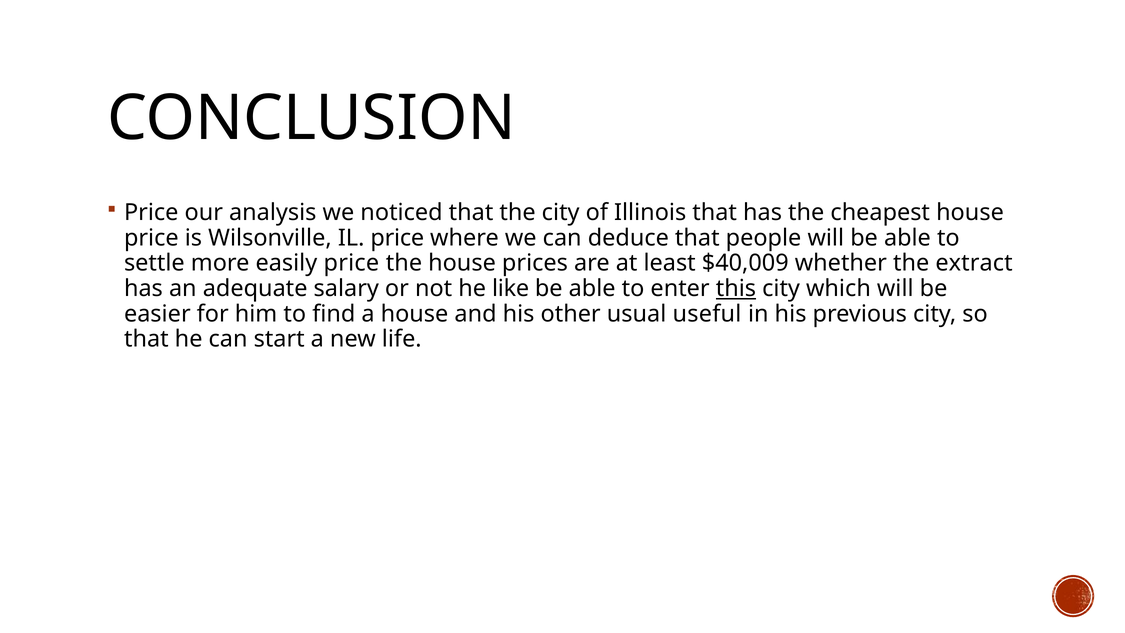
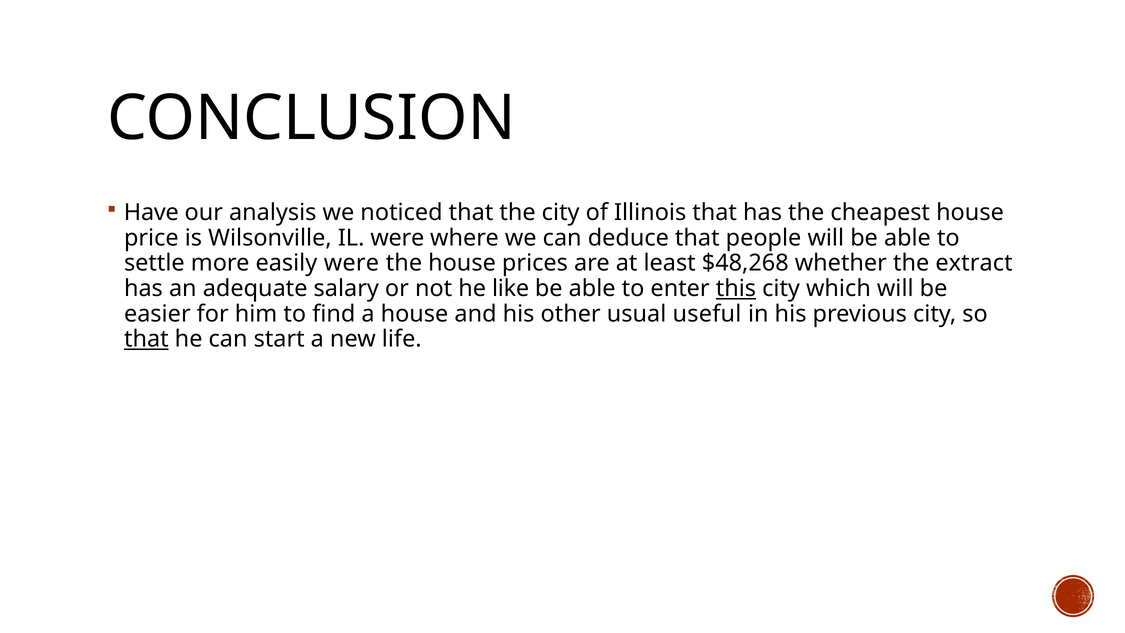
Price at (151, 212): Price -> Have
IL price: price -> were
easily price: price -> were
$40,009: $40,009 -> $48,268
that at (146, 339) underline: none -> present
